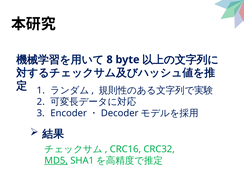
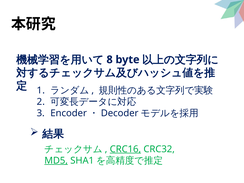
CRC16 underline: none -> present
